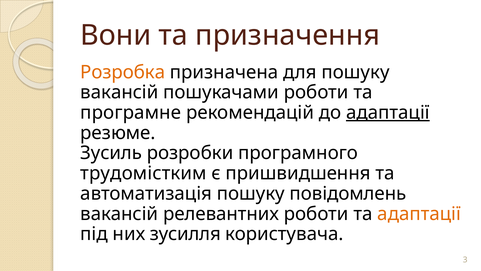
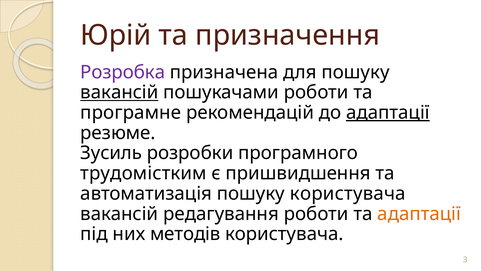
Вони: Вони -> Юрій
Розробка colour: orange -> purple
вакансій at (119, 92) underline: none -> present
пошуку повідомлень: повідомлень -> користувача
релевантних: релевантних -> редагування
зусилля: зусилля -> методів
